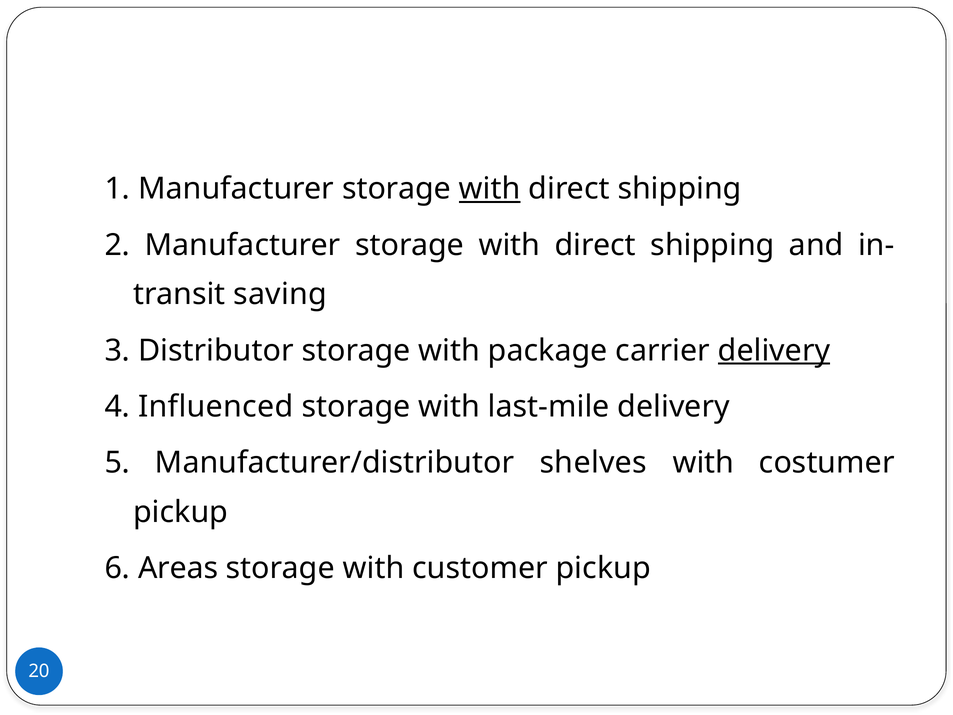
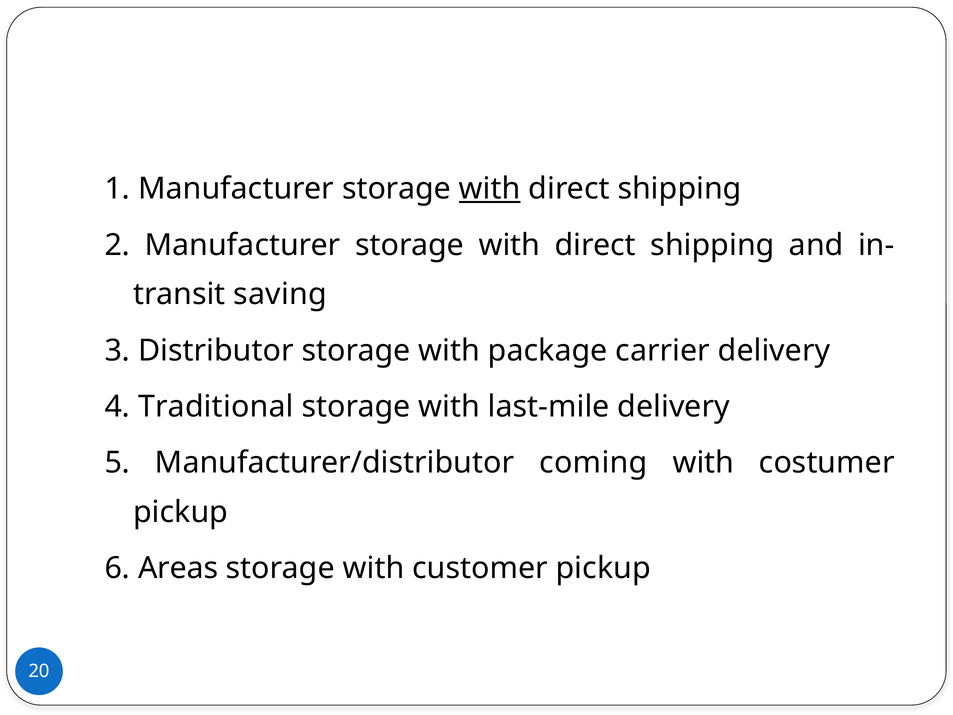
delivery at (774, 350) underline: present -> none
Influenced: Influenced -> Traditional
shelves: shelves -> coming
